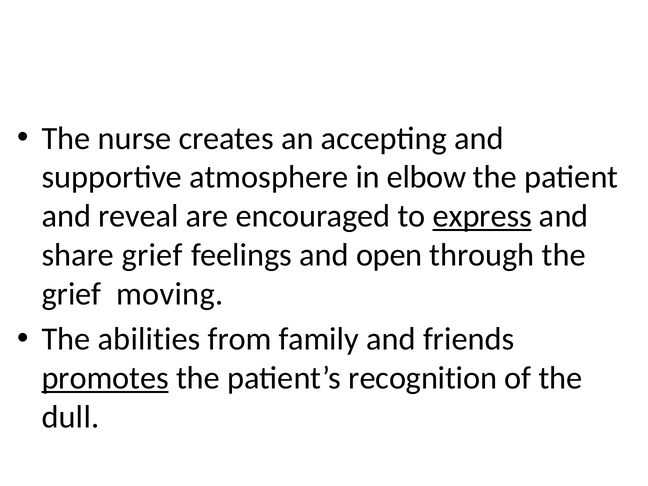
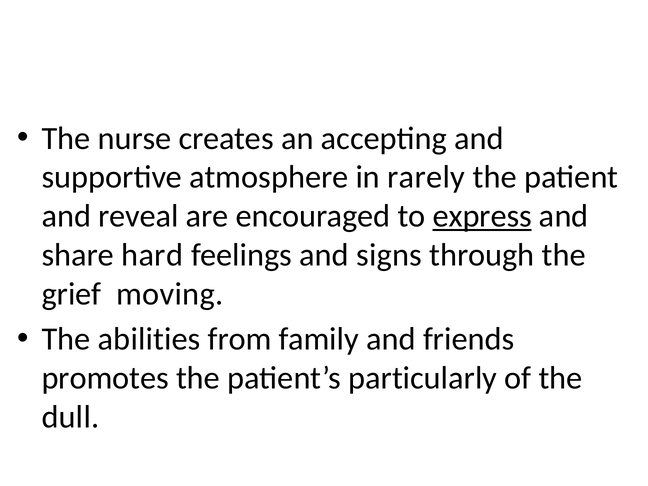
elbow: elbow -> rarely
share grief: grief -> hard
open: open -> signs
promotes underline: present -> none
recognition: recognition -> particularly
